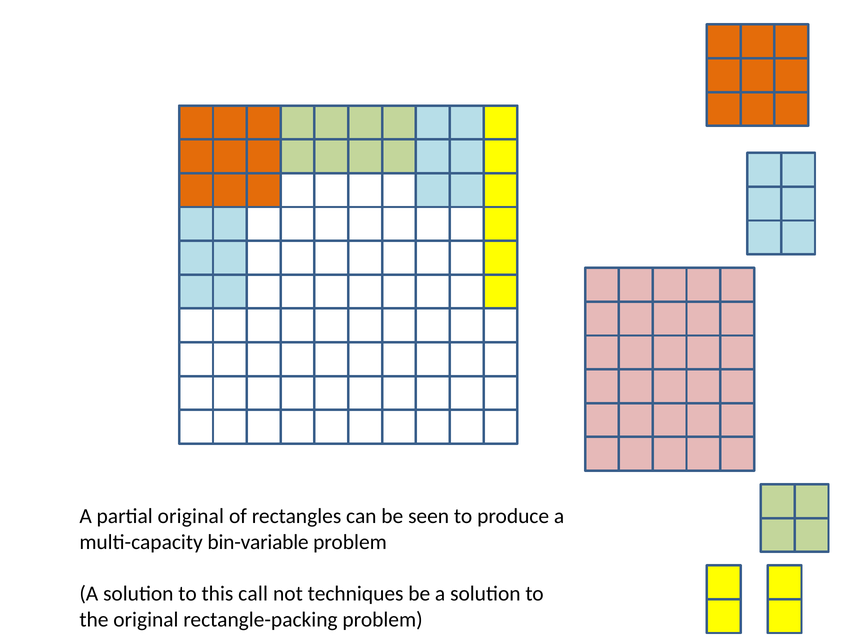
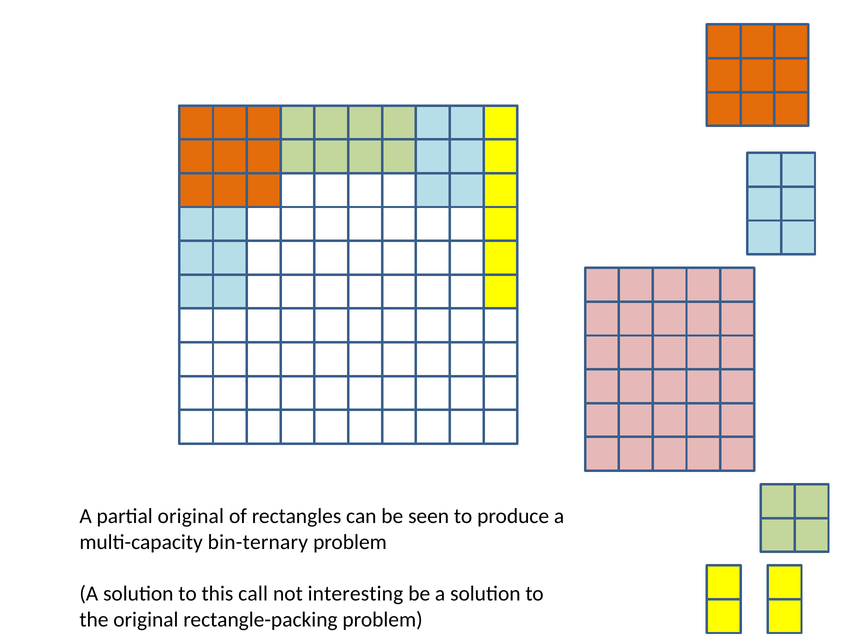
bin-variable: bin-variable -> bin-ternary
techniques: techniques -> interesting
